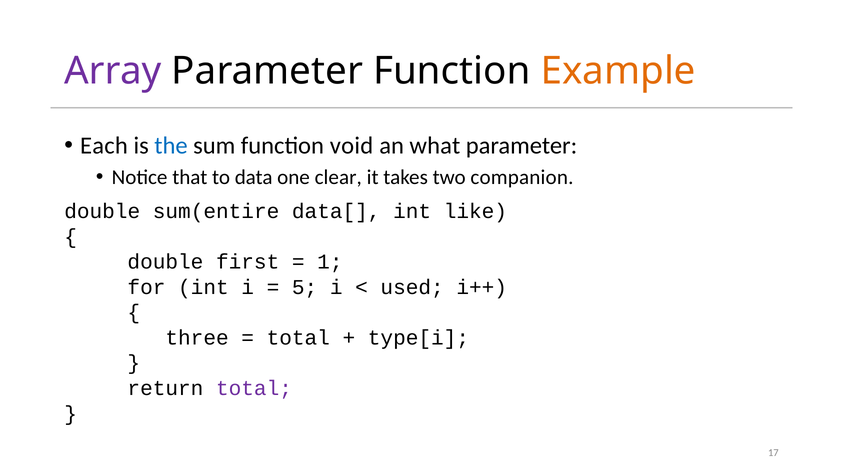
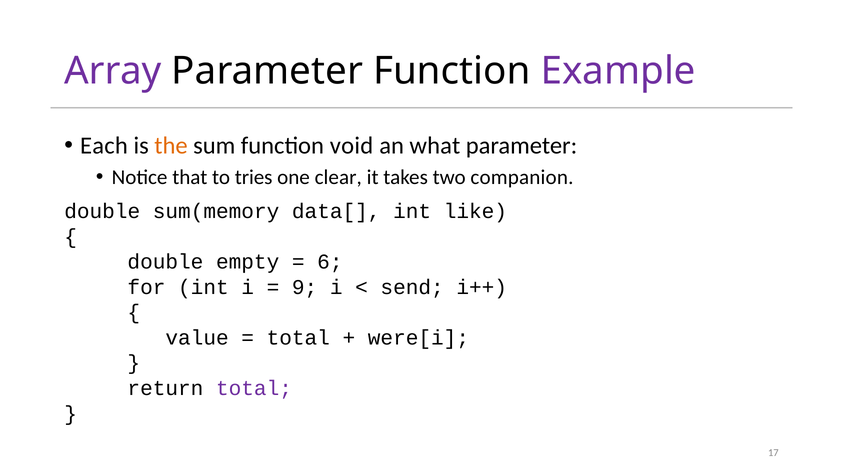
Example colour: orange -> purple
the colour: blue -> orange
data: data -> tries
sum(entire: sum(entire -> sum(memory
first: first -> empty
1: 1 -> 6
5: 5 -> 9
used: used -> send
three: three -> value
type[i: type[i -> were[i
